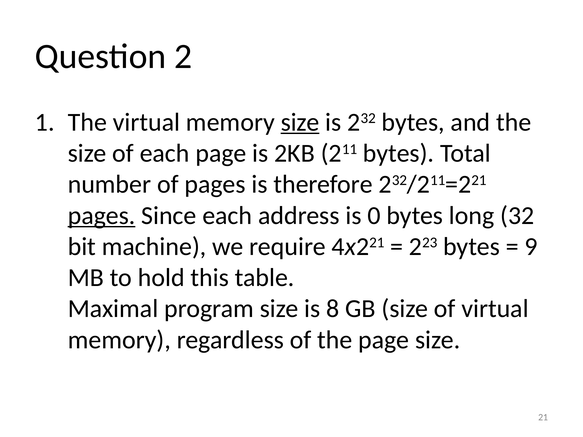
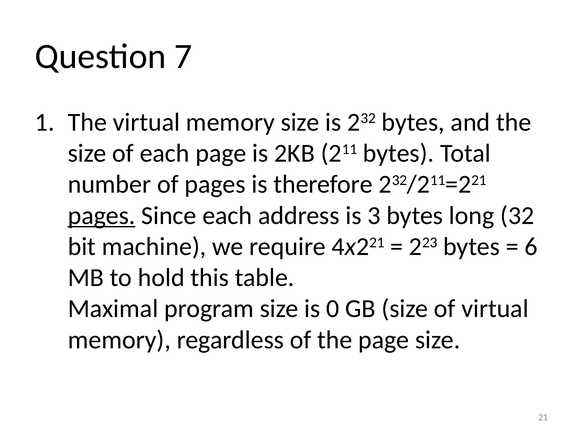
2: 2 -> 7
size at (300, 122) underline: present -> none
0: 0 -> 3
9: 9 -> 6
8: 8 -> 0
